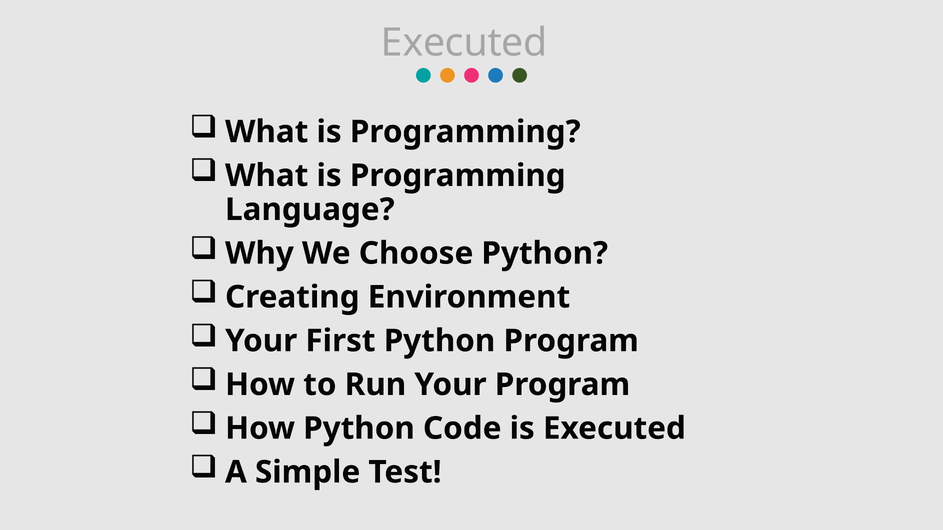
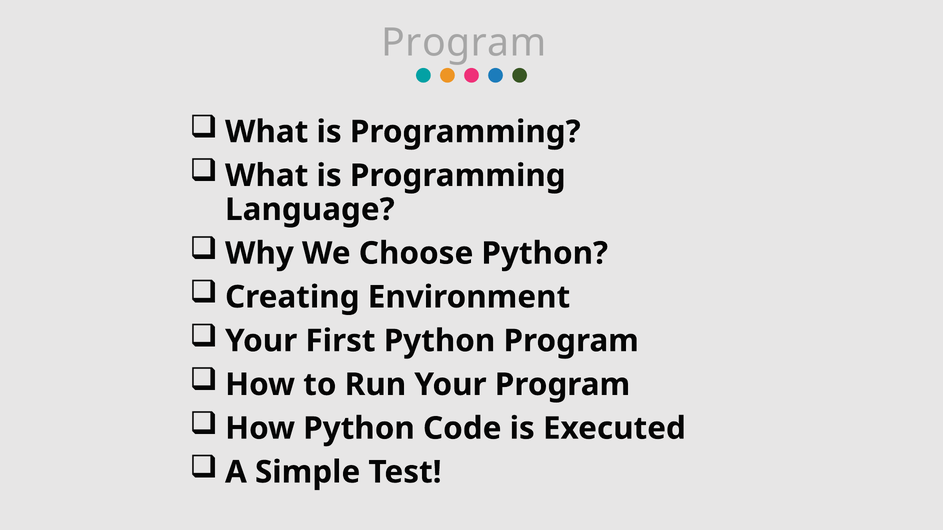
Executed at (464, 43): Executed -> Program
